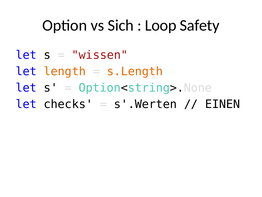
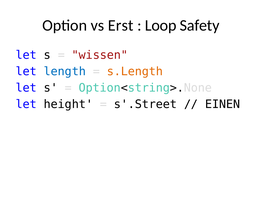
Sich: Sich -> Erst
length colour: orange -> blue
checks: checks -> height
s'.Werten: s'.Werten -> s'.Street
